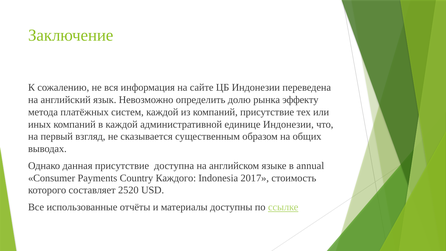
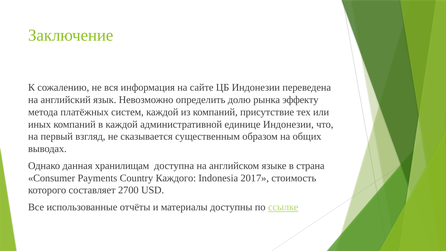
данная присутствие: присутствие -> хранилищам
annual: annual -> страна
2520: 2520 -> 2700
